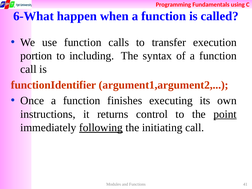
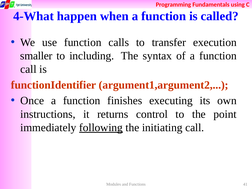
6-What: 6-What -> 4-What
portion: portion -> smaller
point underline: present -> none
